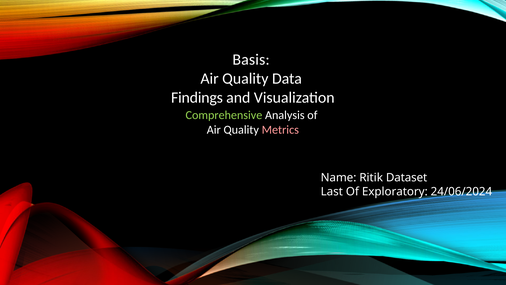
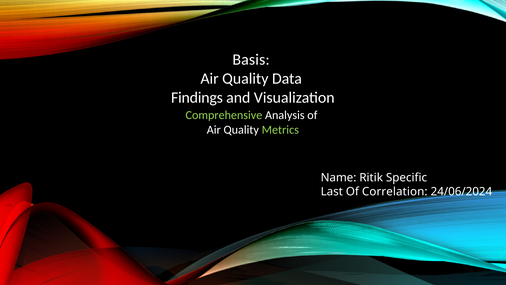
Metrics colour: pink -> light green
Dataset: Dataset -> Specific
Exploratory: Exploratory -> Correlation
